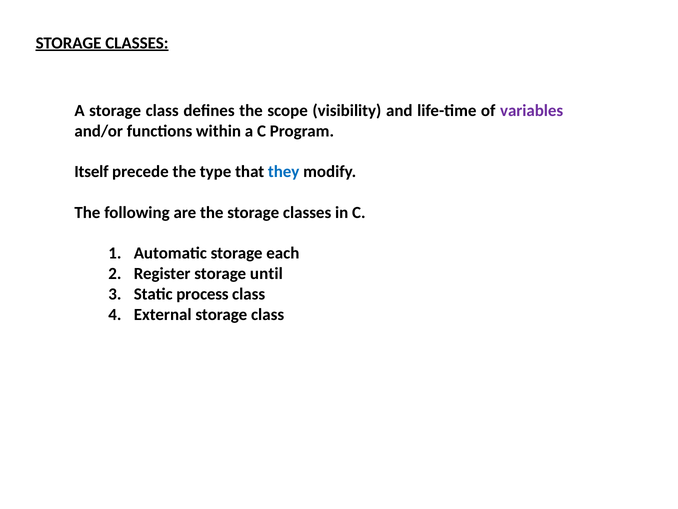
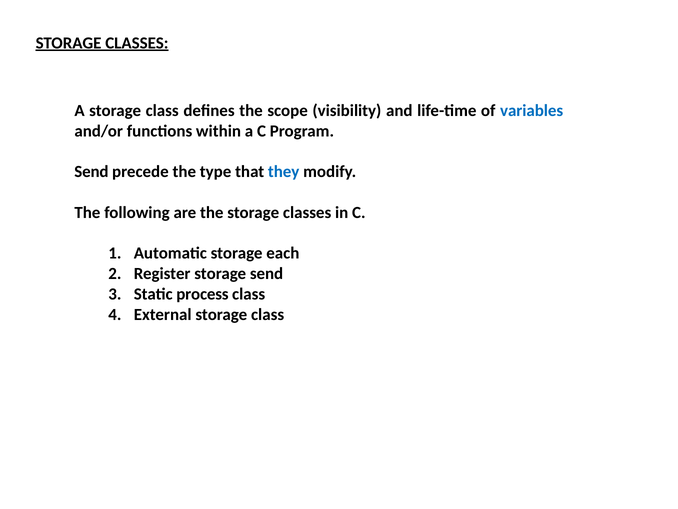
variables colour: purple -> blue
Itself at (91, 172): Itself -> Send
storage until: until -> send
